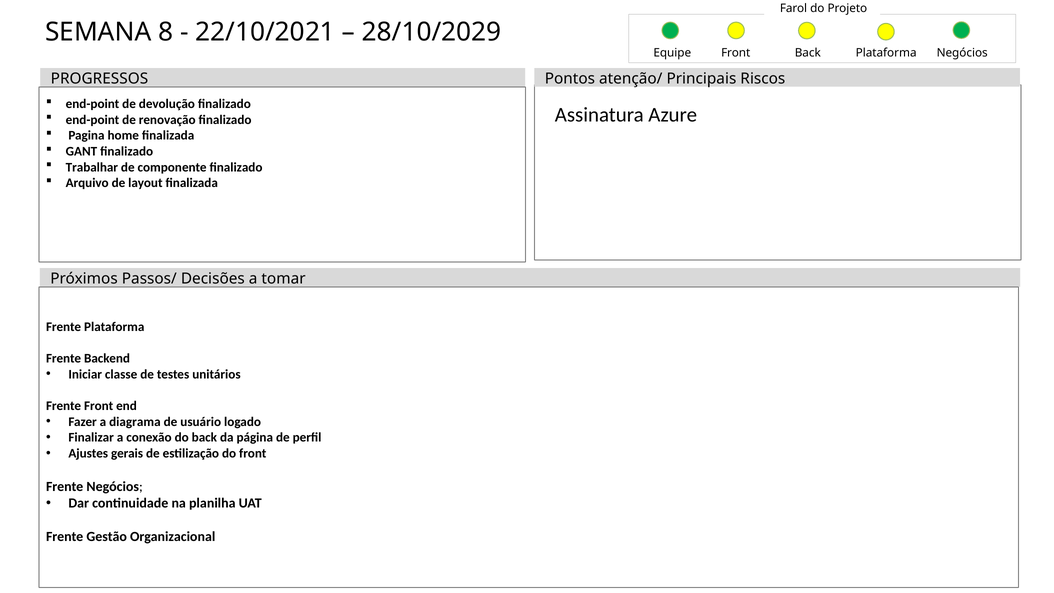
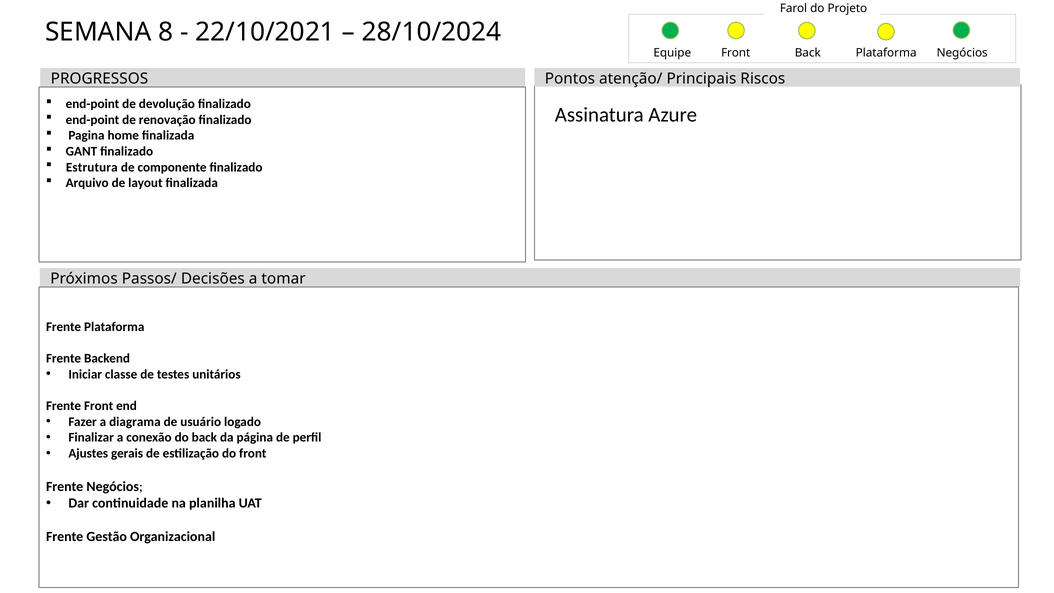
28/10/2029: 28/10/2029 -> 28/10/2024
Trabalhar: Trabalhar -> Estrutura
